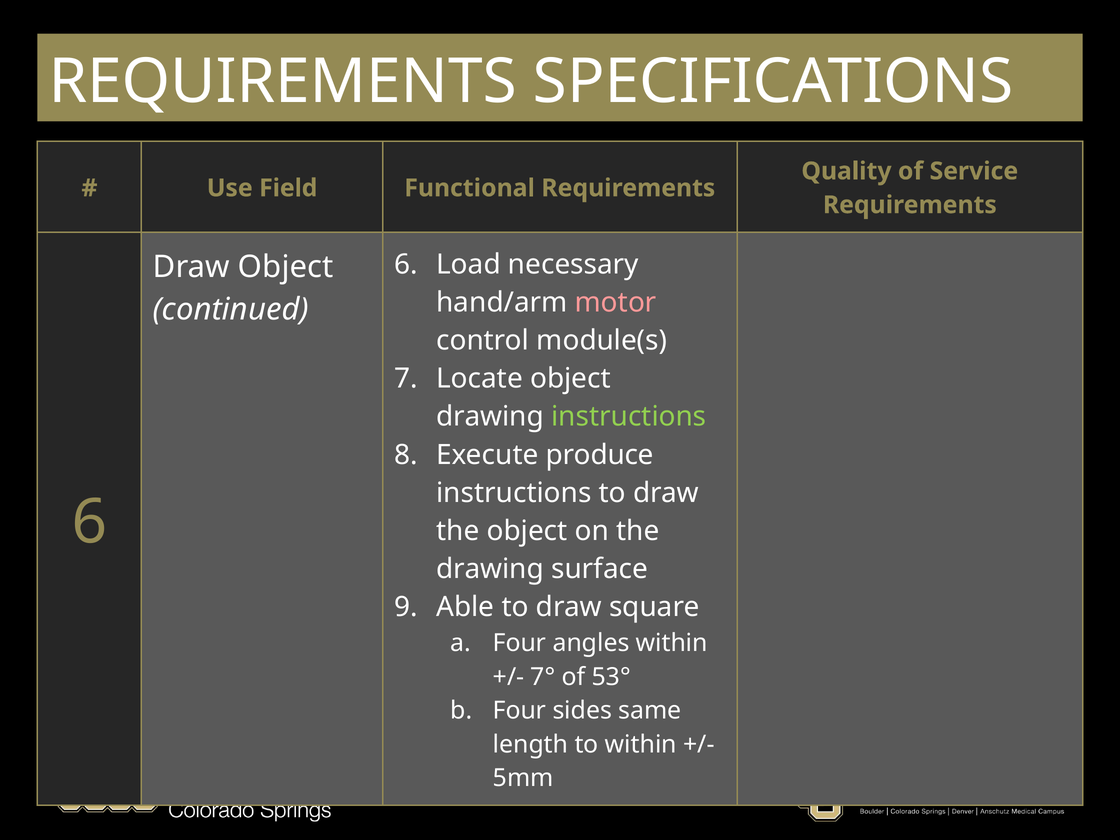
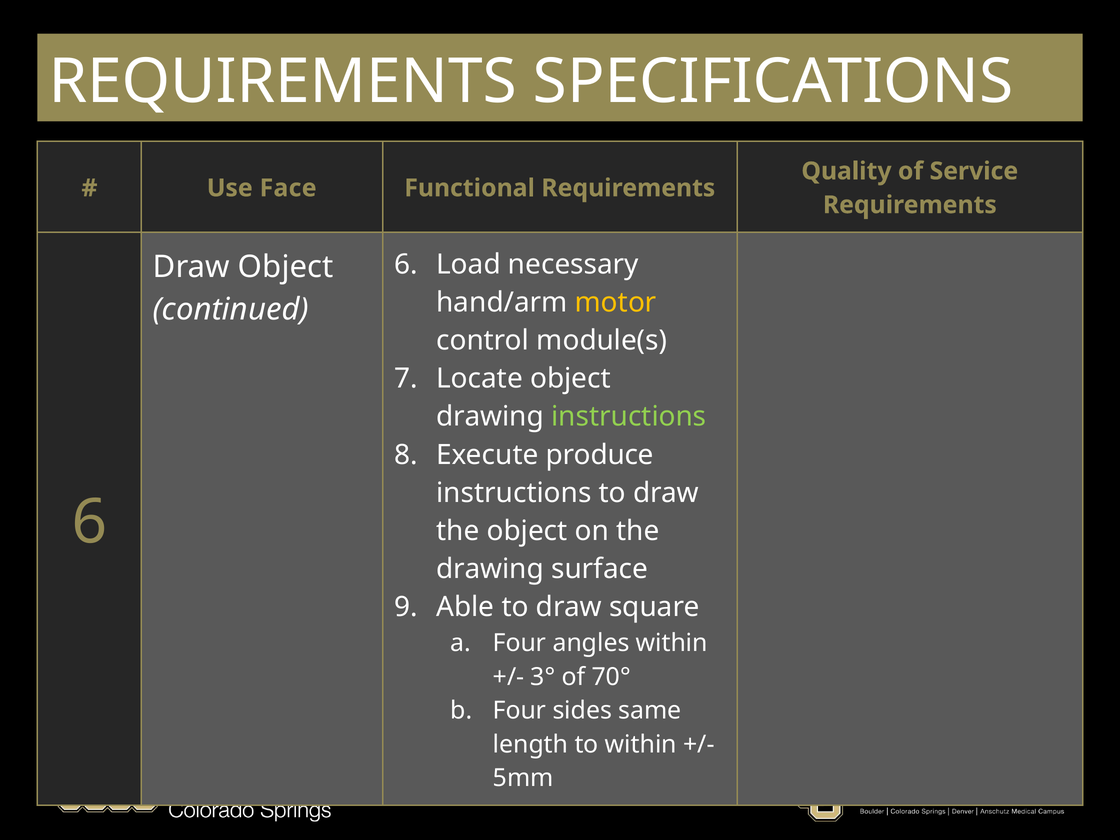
Field: Field -> Face
motor colour: pink -> yellow
7°: 7° -> 3°
53°: 53° -> 70°
